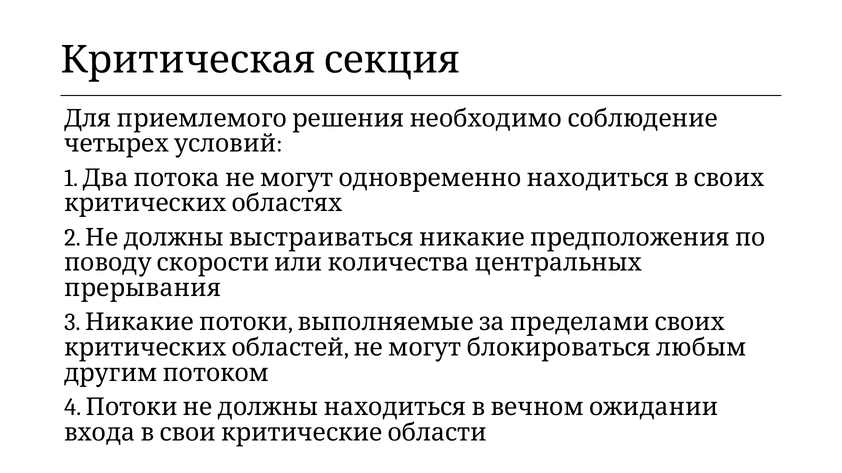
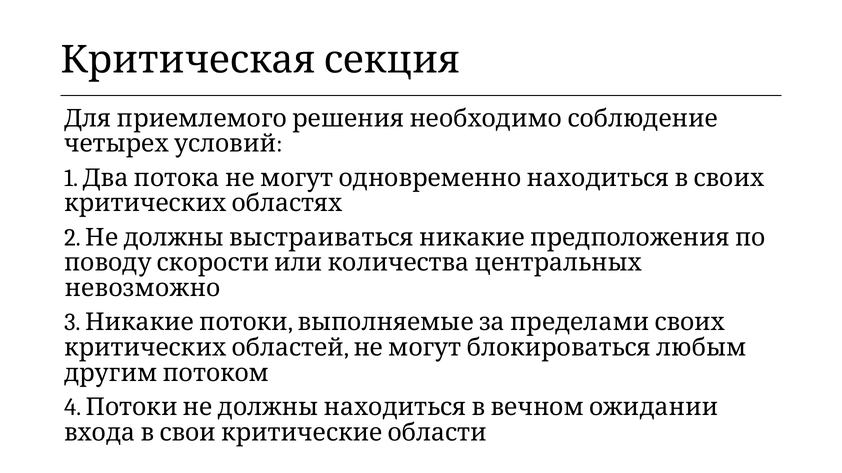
прерывания: прерывания -> невозможно
